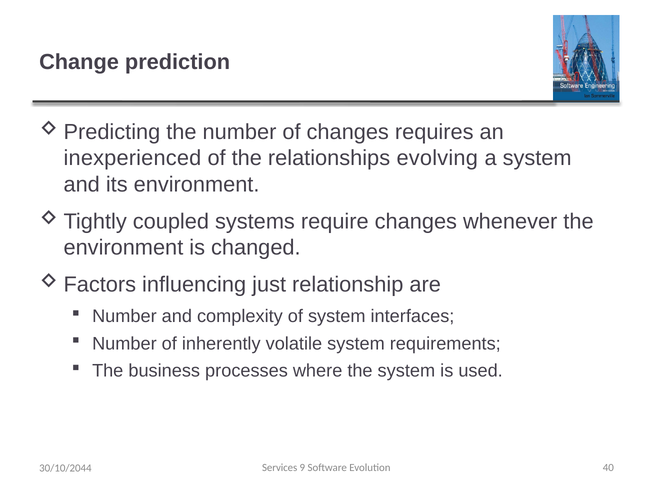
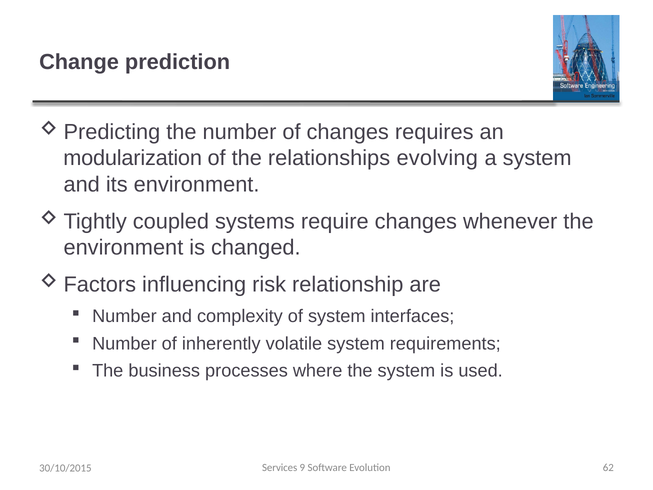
inexperienced: inexperienced -> modularization
just: just -> risk
40: 40 -> 62
30/10/2044: 30/10/2044 -> 30/10/2015
